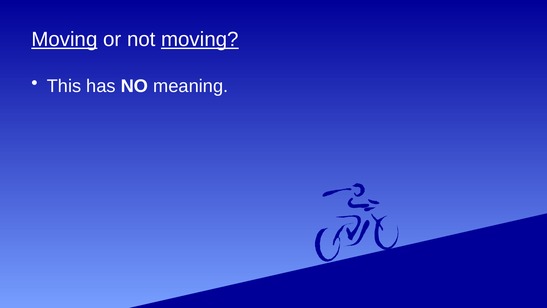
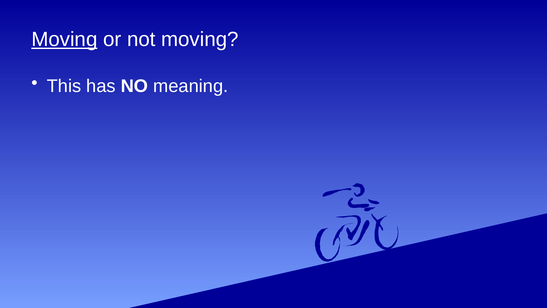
moving at (200, 39) underline: present -> none
